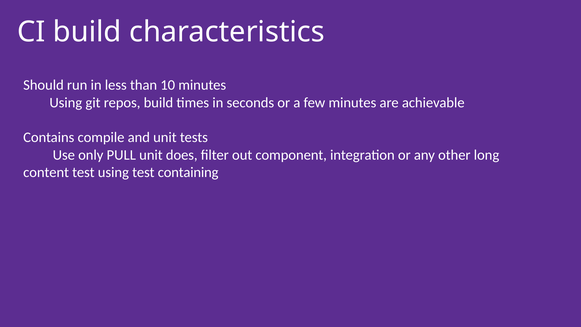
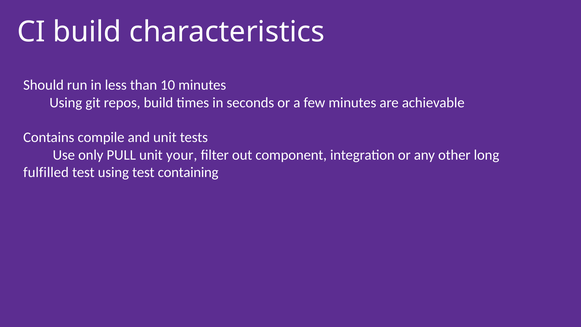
does: does -> your
content: content -> fulfilled
